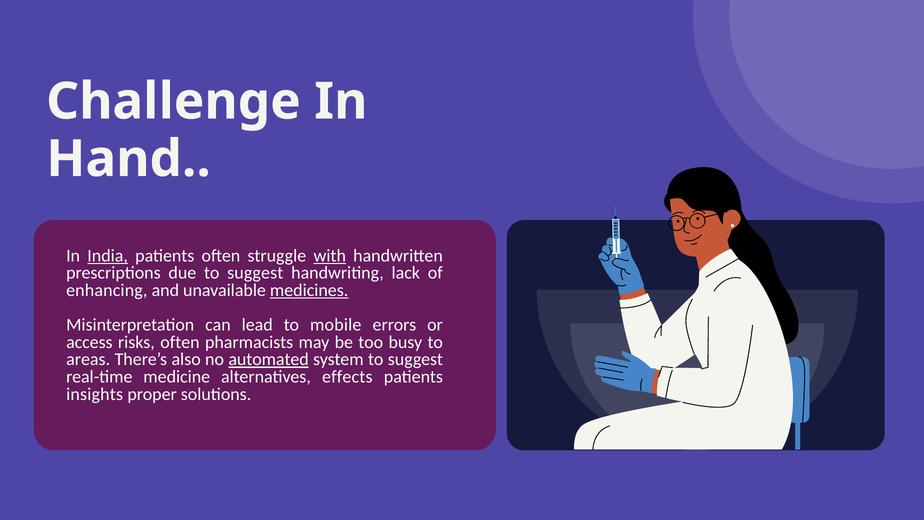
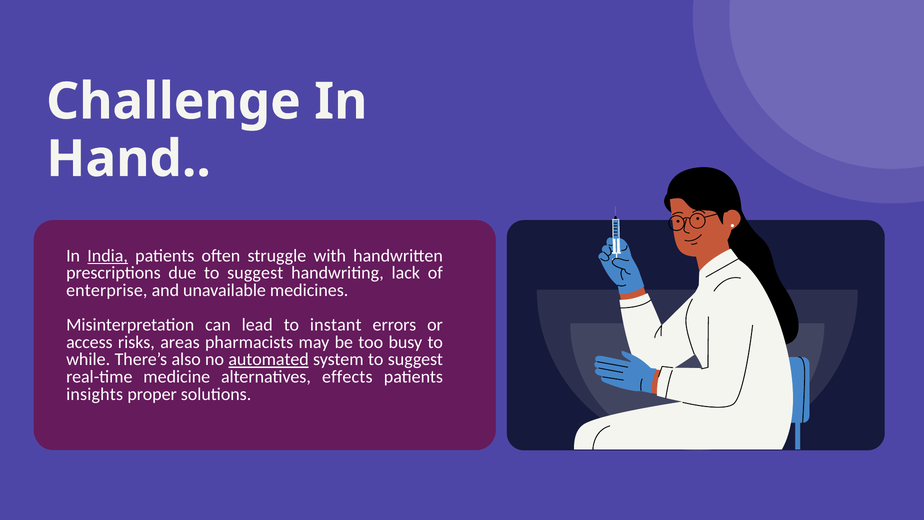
with underline: present -> none
enhancing: enhancing -> enterprise
medicines underline: present -> none
mobile: mobile -> instant
risks often: often -> areas
areas: areas -> while
